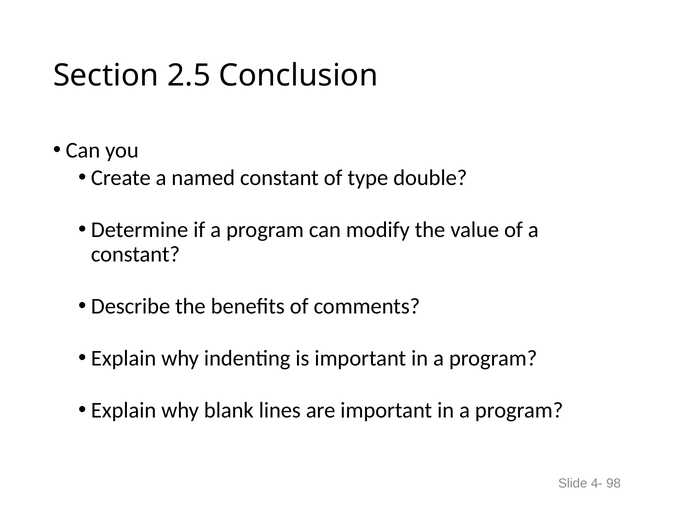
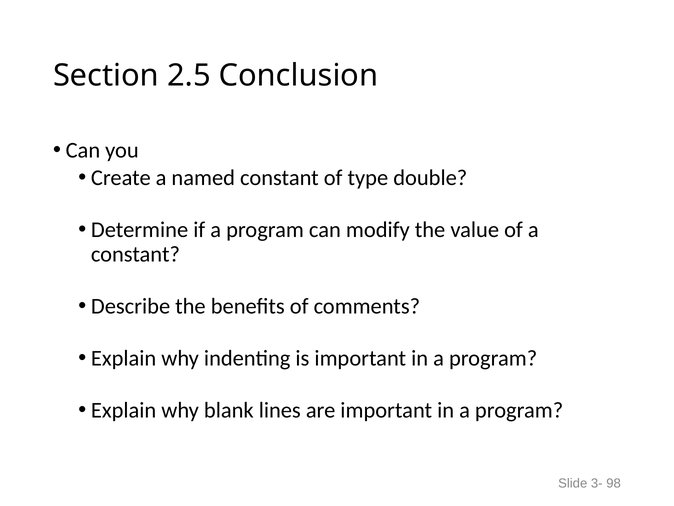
4-: 4- -> 3-
